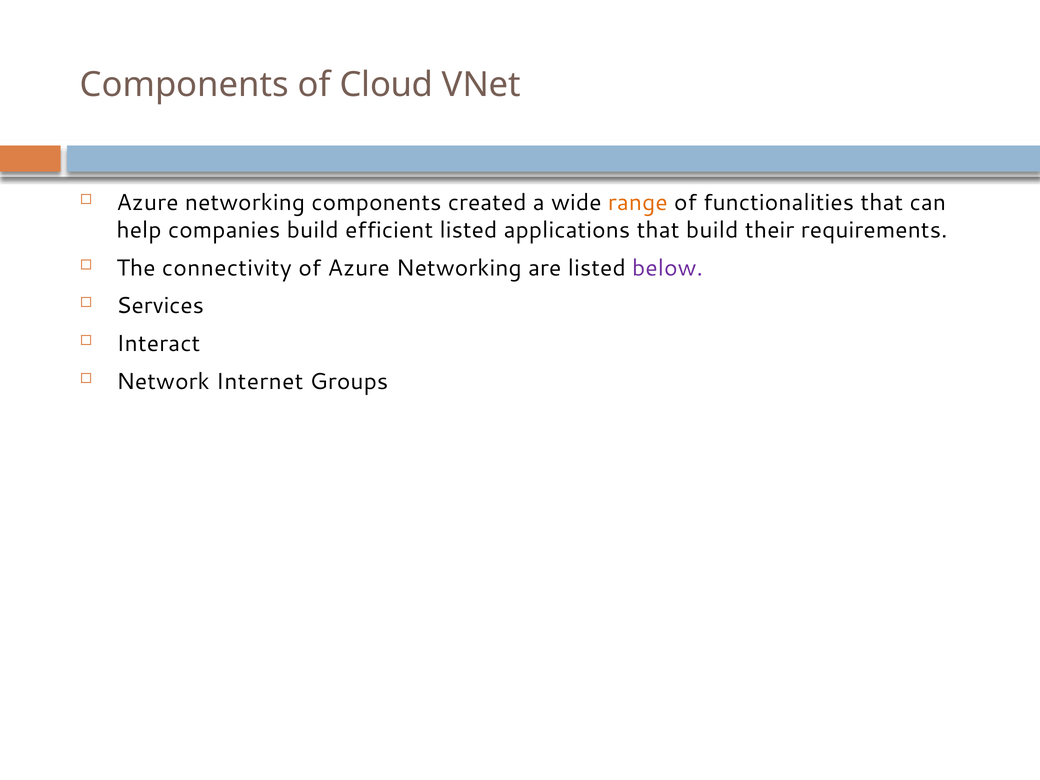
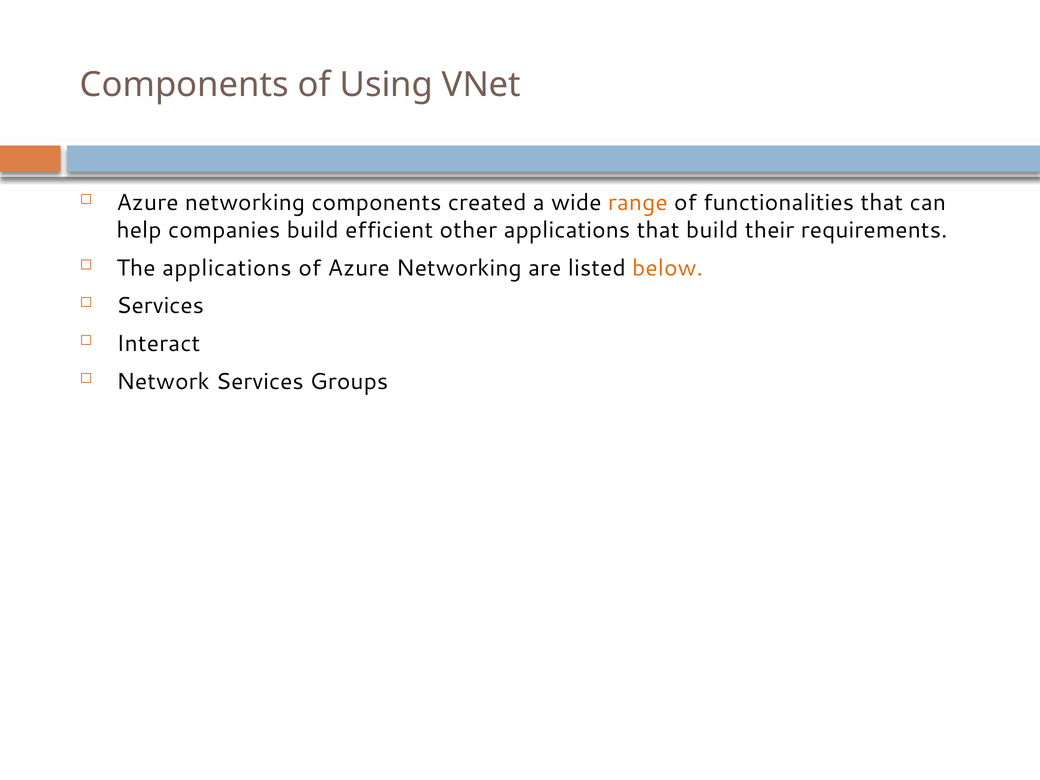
Cloud: Cloud -> Using
efficient listed: listed -> other
The connectivity: connectivity -> applications
below colour: purple -> orange
Network Internet: Internet -> Services
